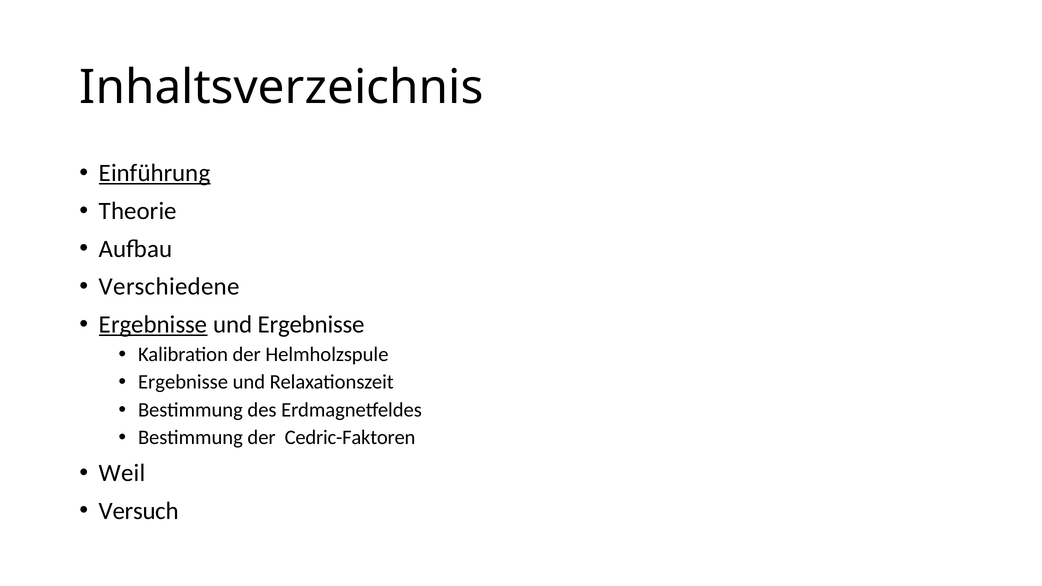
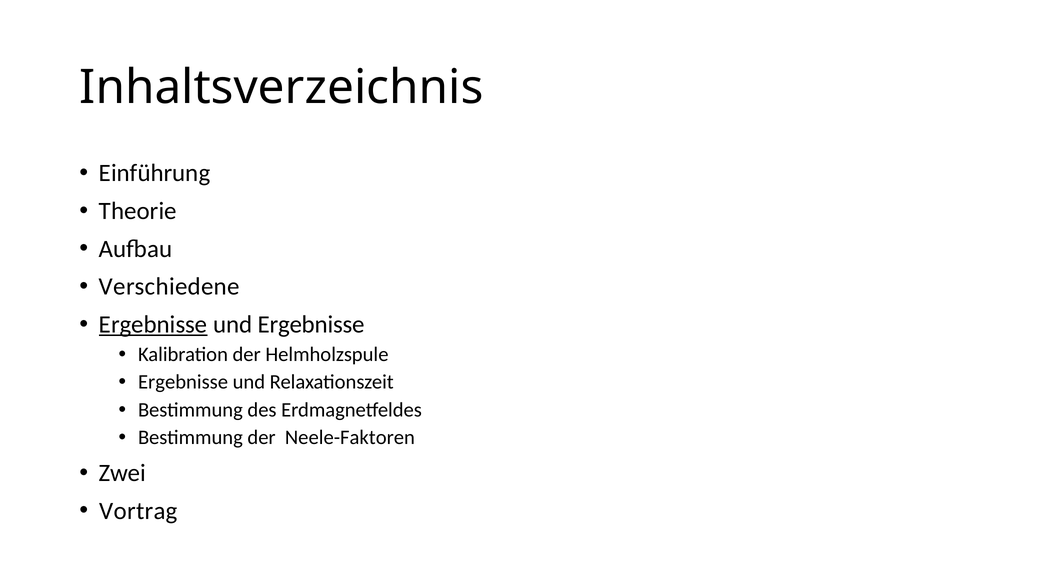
Einführung underline: present -> none
Cedric-Faktoren: Cedric-Faktoren -> Neele-Faktoren
Weil: Weil -> Zwei
Versuch: Versuch -> Vortrag
